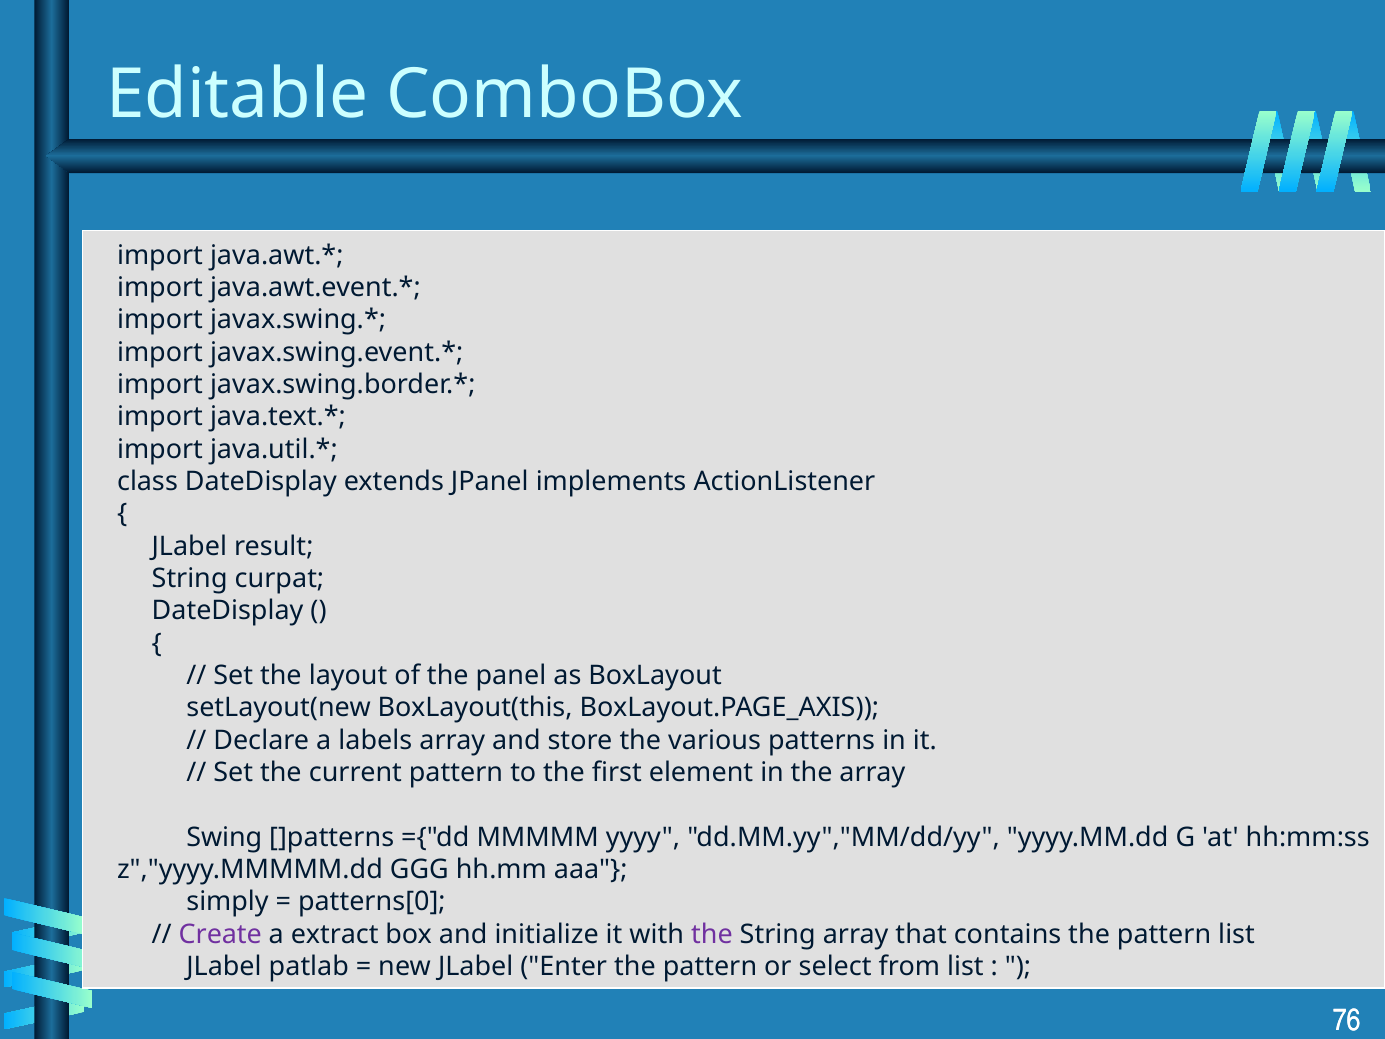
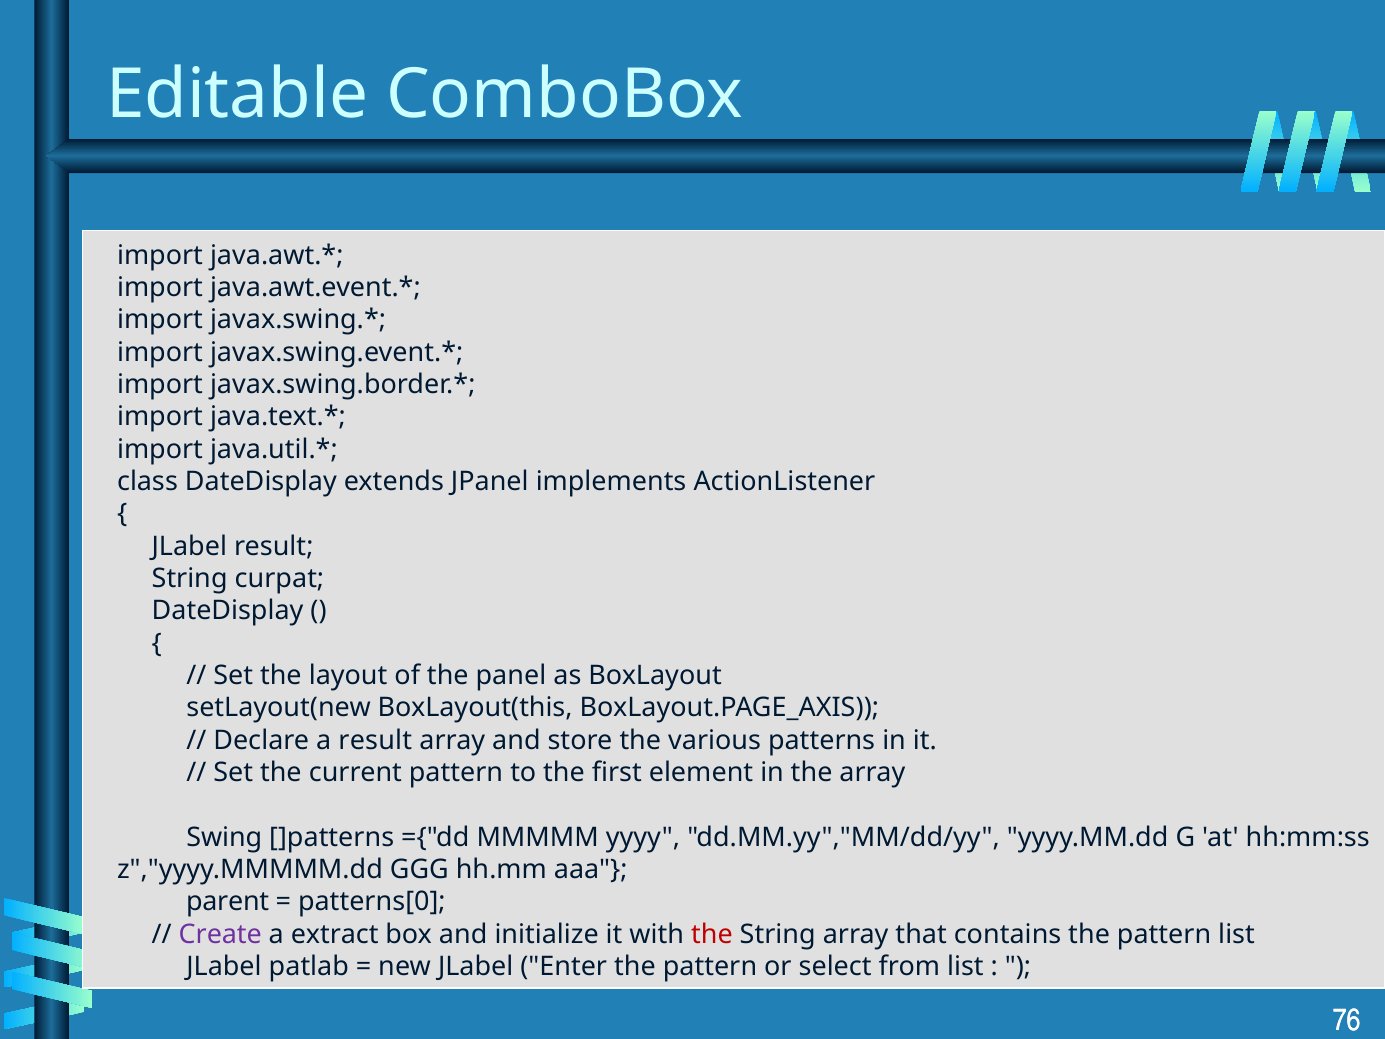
a labels: labels -> result
simply: simply -> parent
the at (712, 934) colour: purple -> red
